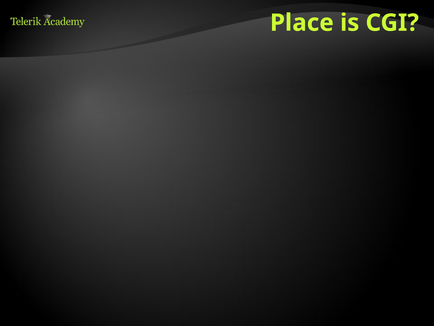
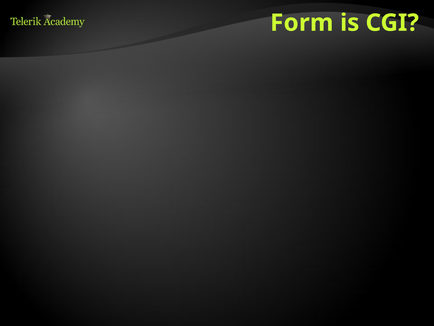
Place: Place -> Form
